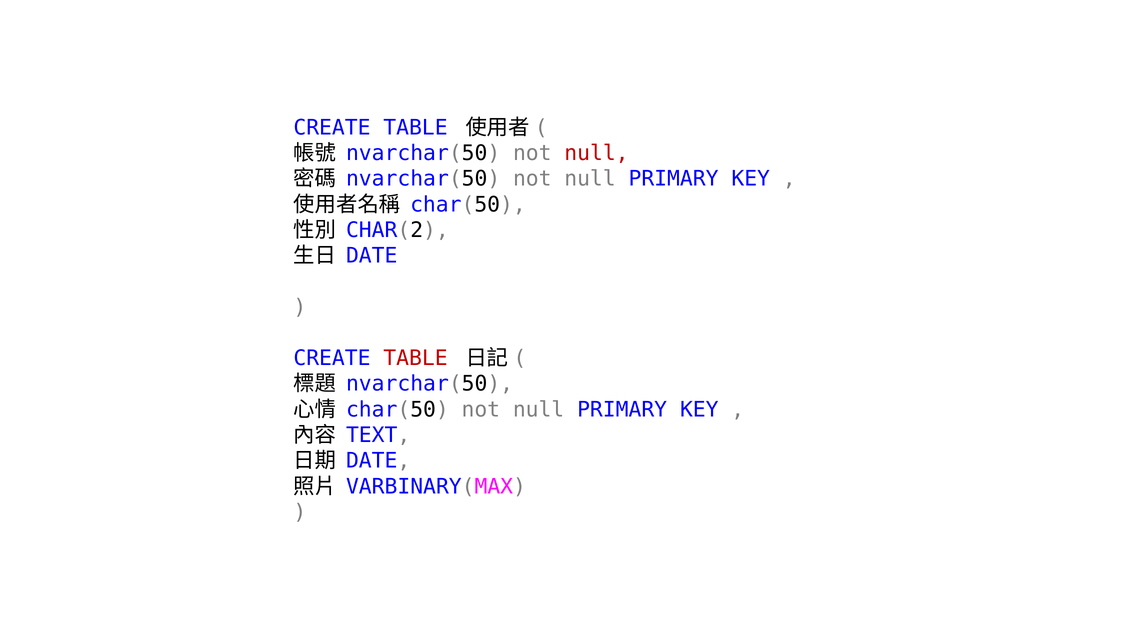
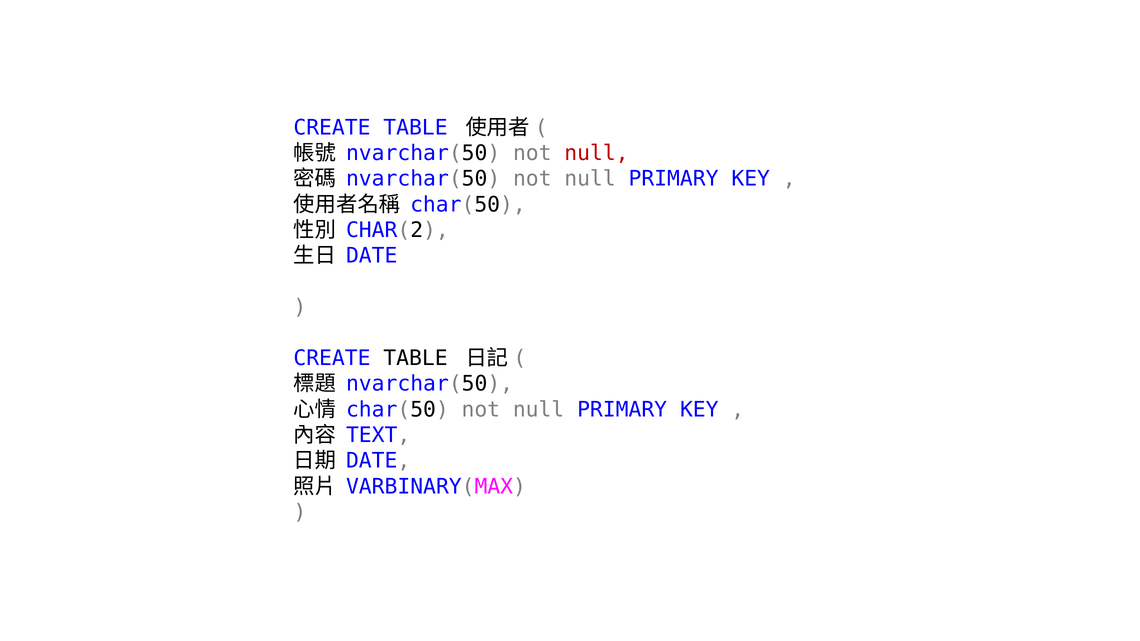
TABLE at (416, 358) colour: red -> black
